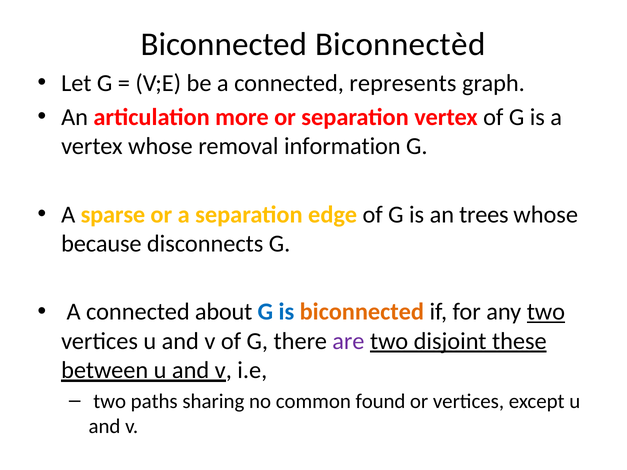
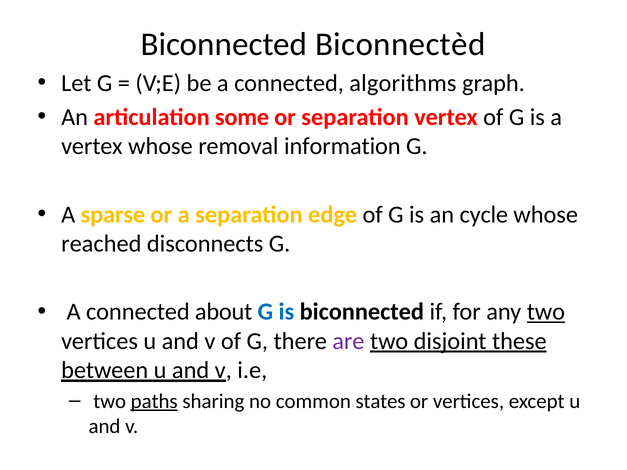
represents: represents -> algorithms
more: more -> some
trees: trees -> cycle
because: because -> reached
biconnected at (362, 312) colour: orange -> black
paths underline: none -> present
found: found -> states
